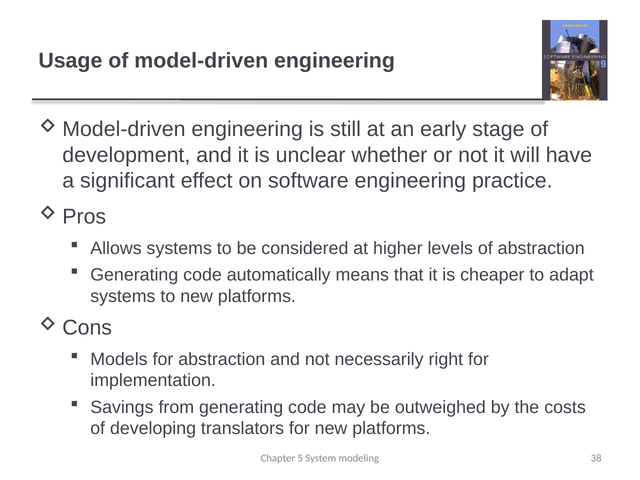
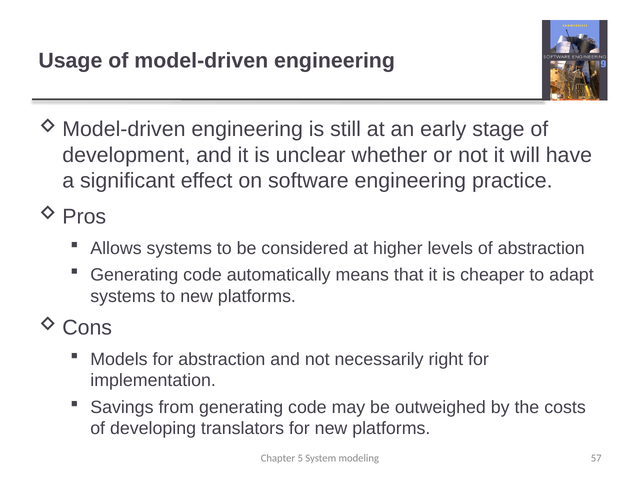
38: 38 -> 57
